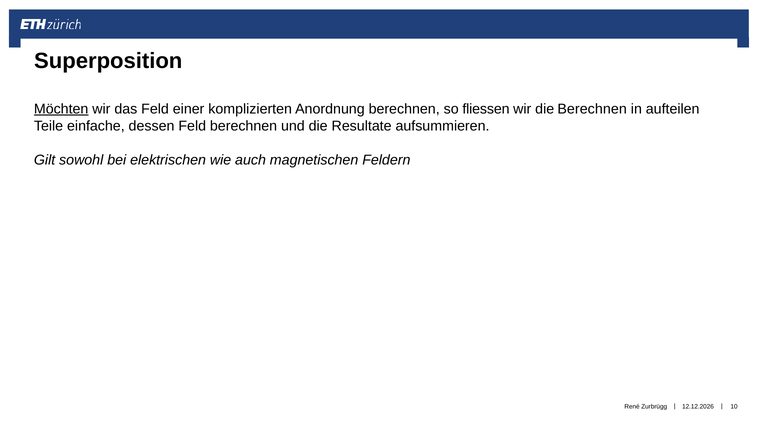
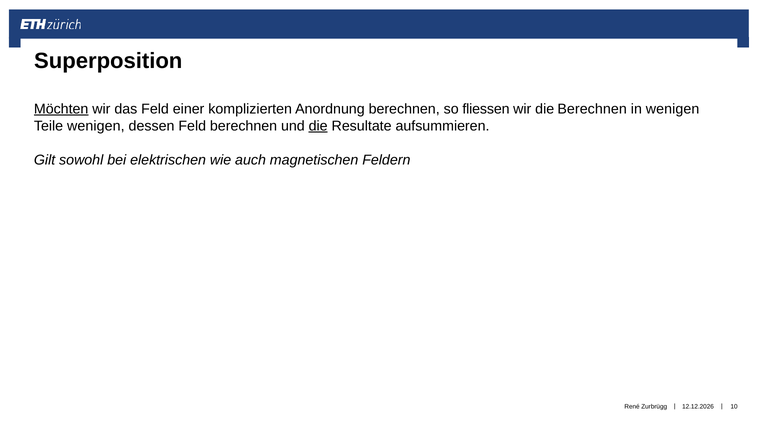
in aufteilen: aufteilen -> wenigen
Teile einfache: einfache -> wenigen
die at (318, 126) underline: none -> present
